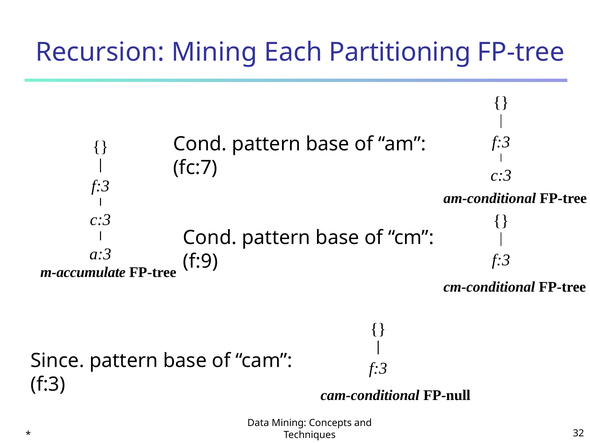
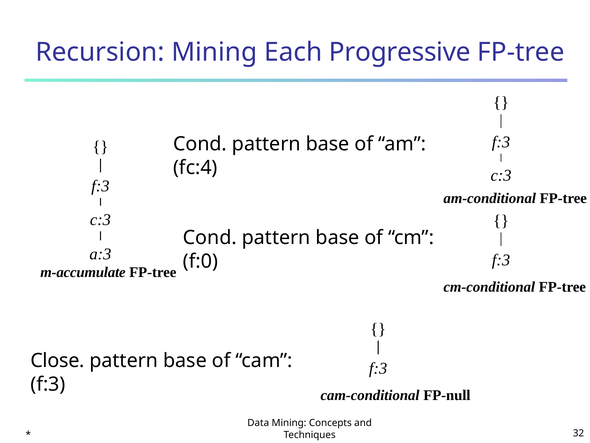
Partitioning: Partitioning -> Progressive
fc:7: fc:7 -> fc:4
f:9: f:9 -> f:0
Since: Since -> Close
